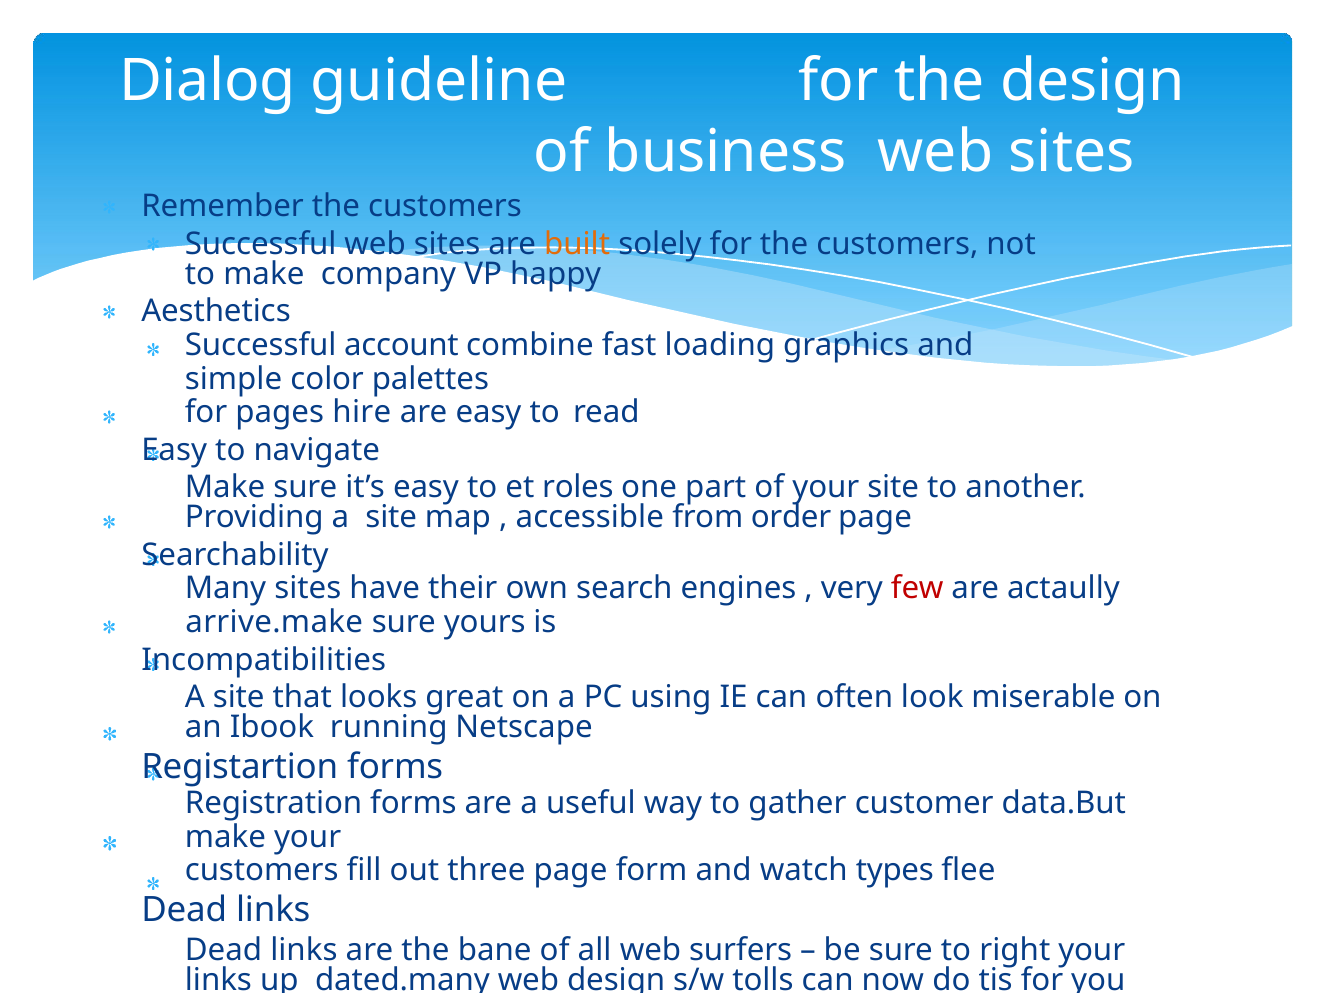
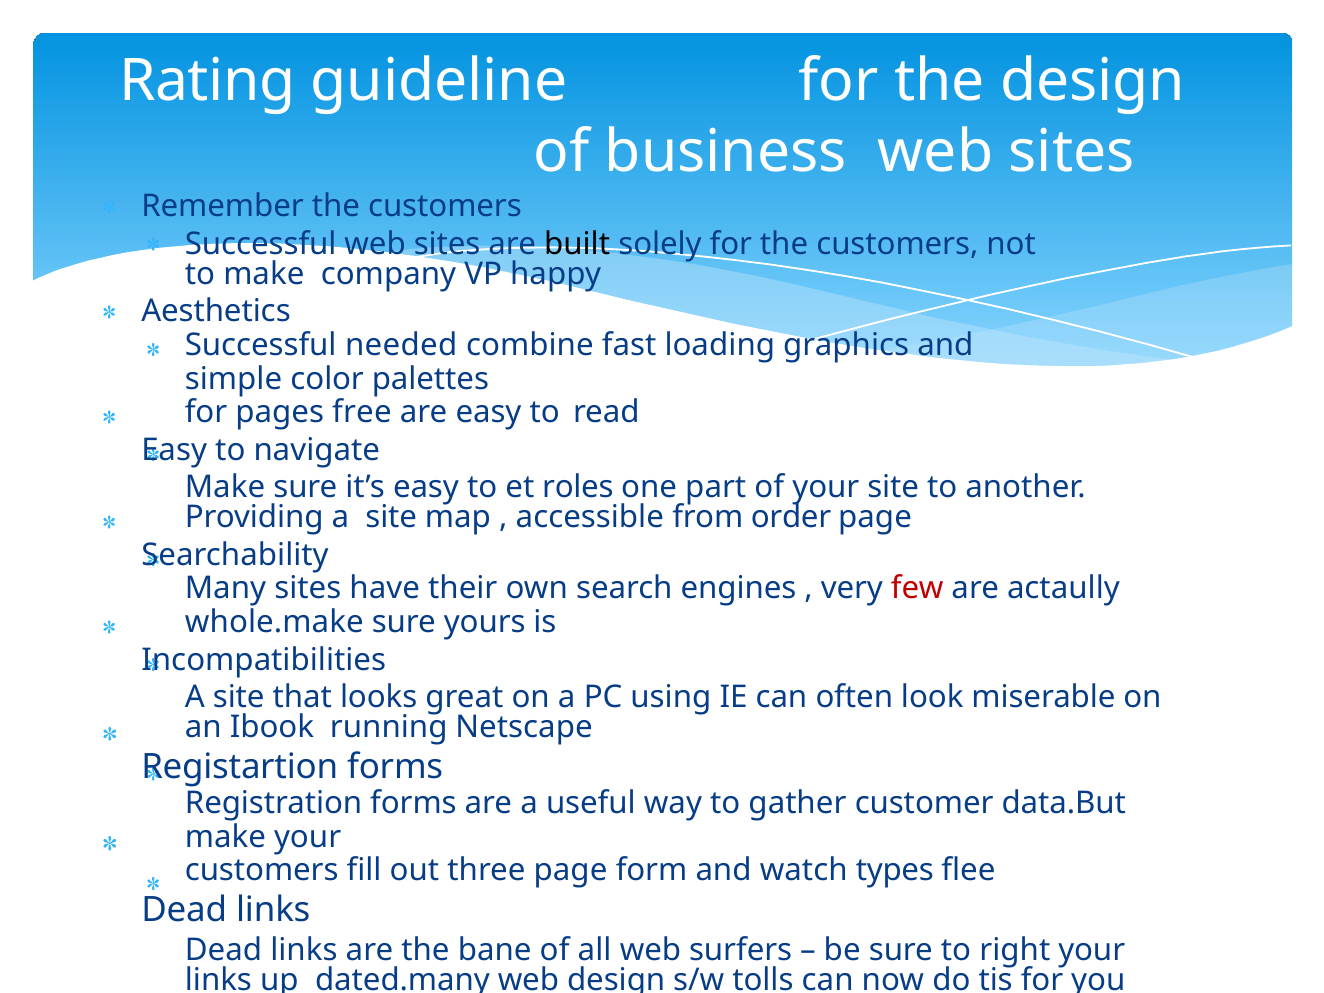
Dialog: Dialog -> Rating
built colour: orange -> black
account: account -> needed
hire: hire -> free
arrive.make: arrive.make -> whole.make
